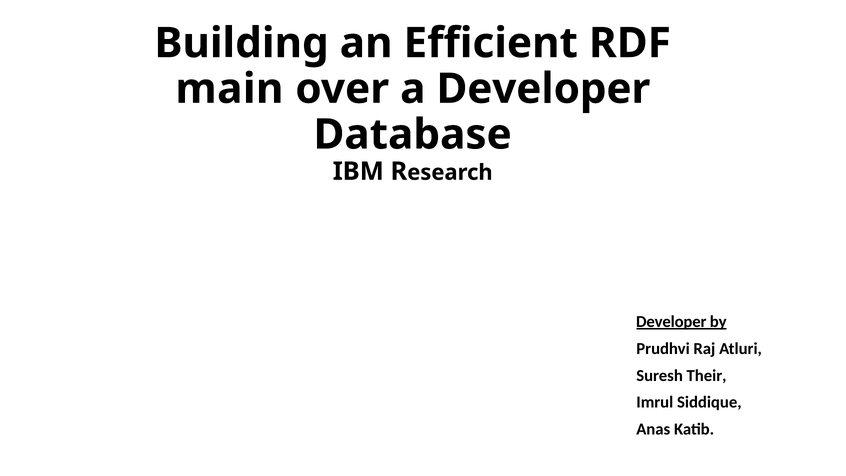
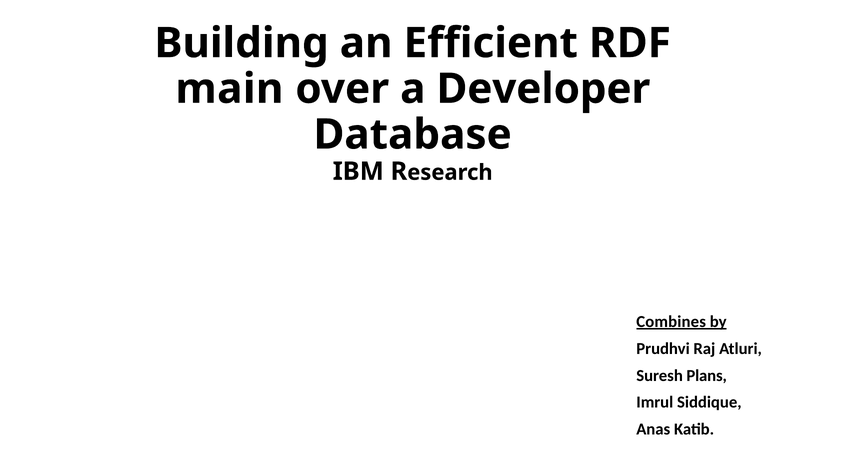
Developer at (671, 322): Developer -> Combines
Their: Their -> Plans
